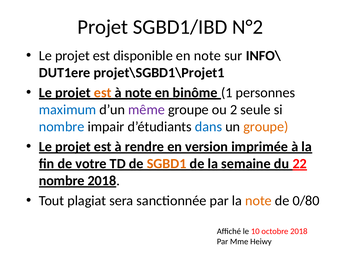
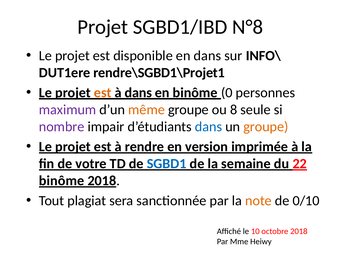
N°2: N°2 -> N°8
en note: note -> dans
projet\SGBD1\Projet1: projet\SGBD1\Projet1 -> rendre\SGBD1\Projet1
à note: note -> dans
1: 1 -> 0
maximum colour: blue -> purple
même colour: purple -> orange
2: 2 -> 8
nombre at (62, 127) colour: blue -> purple
SGBD1 colour: orange -> blue
nombre at (62, 181): nombre -> binôme
0/80: 0/80 -> 0/10
